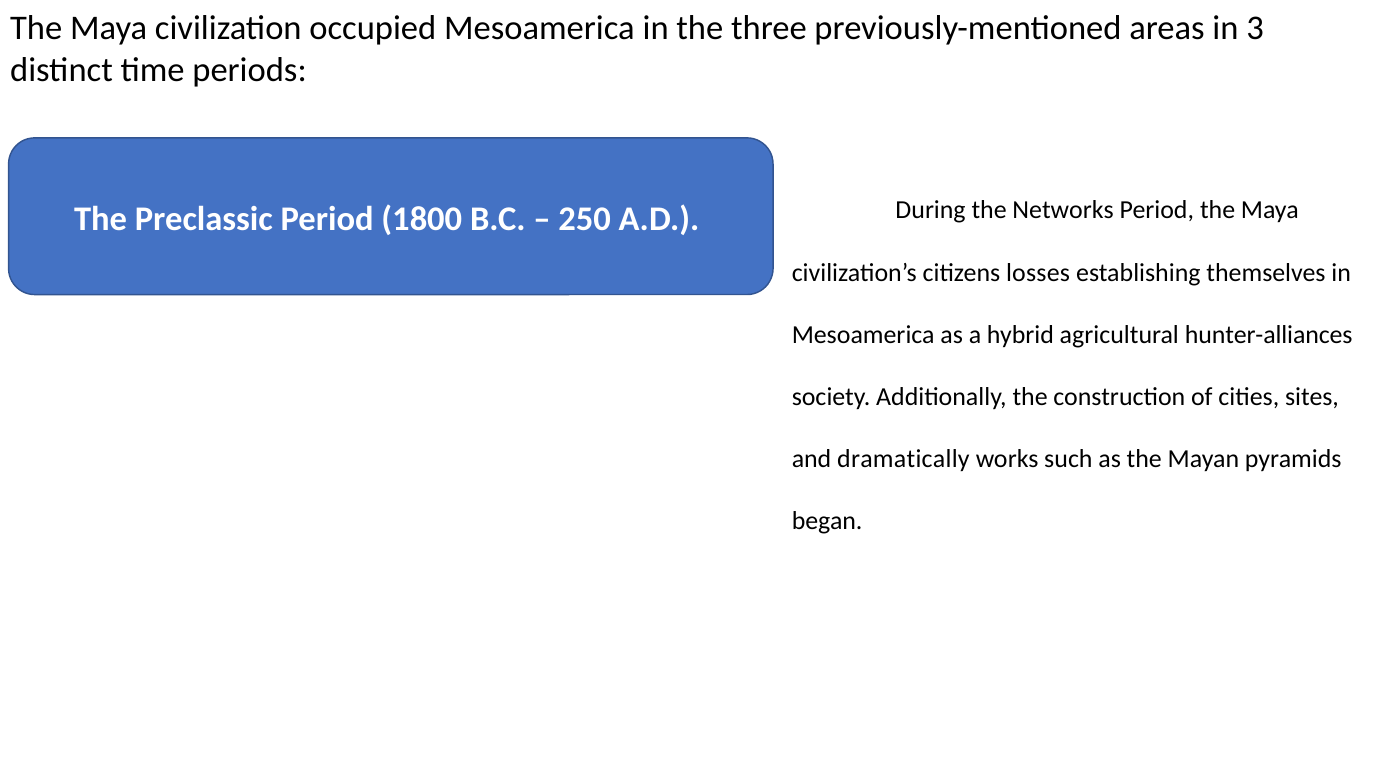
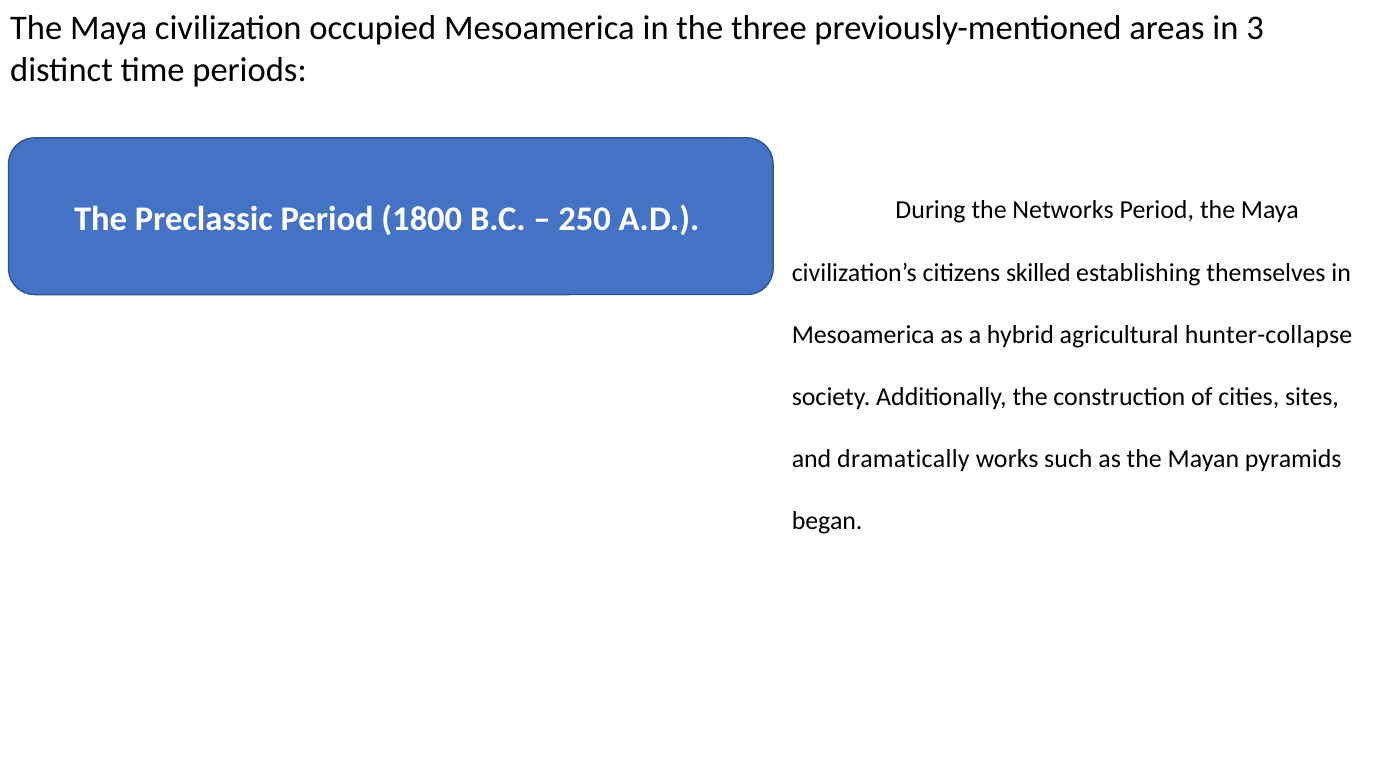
losses: losses -> skilled
hunter-alliances: hunter-alliances -> hunter-collapse
